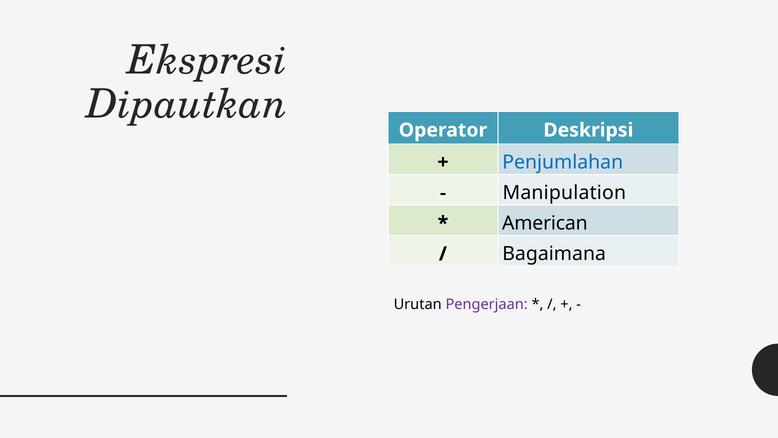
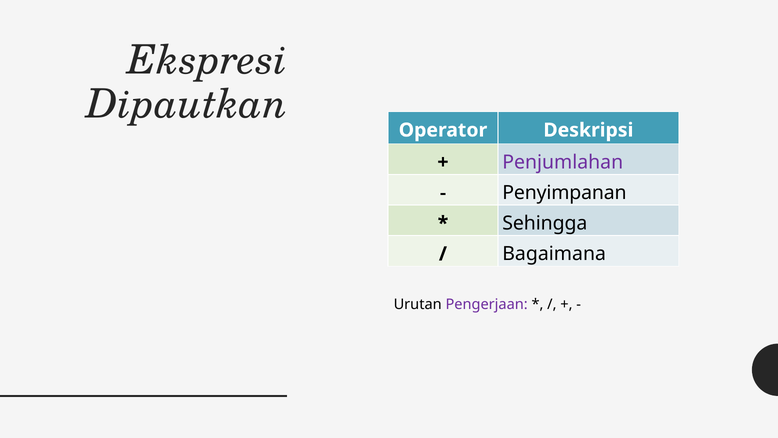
Penjumlahan colour: blue -> purple
Manipulation: Manipulation -> Penyimpanan
American: American -> Sehingga
